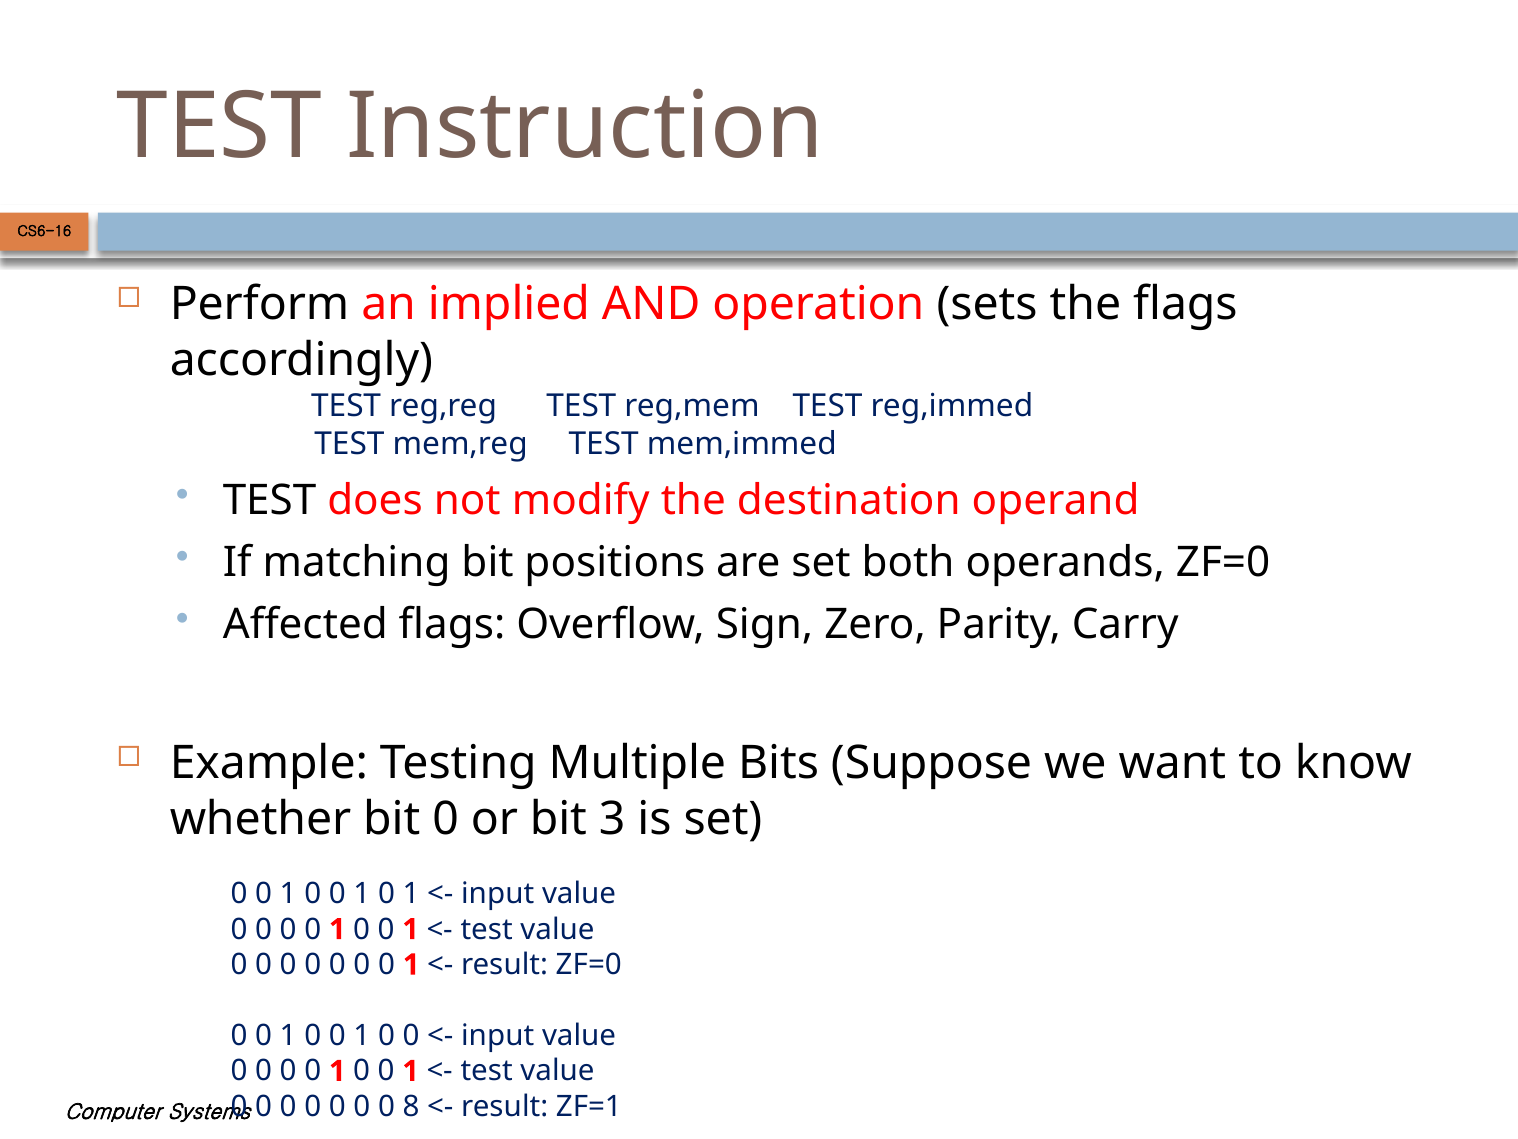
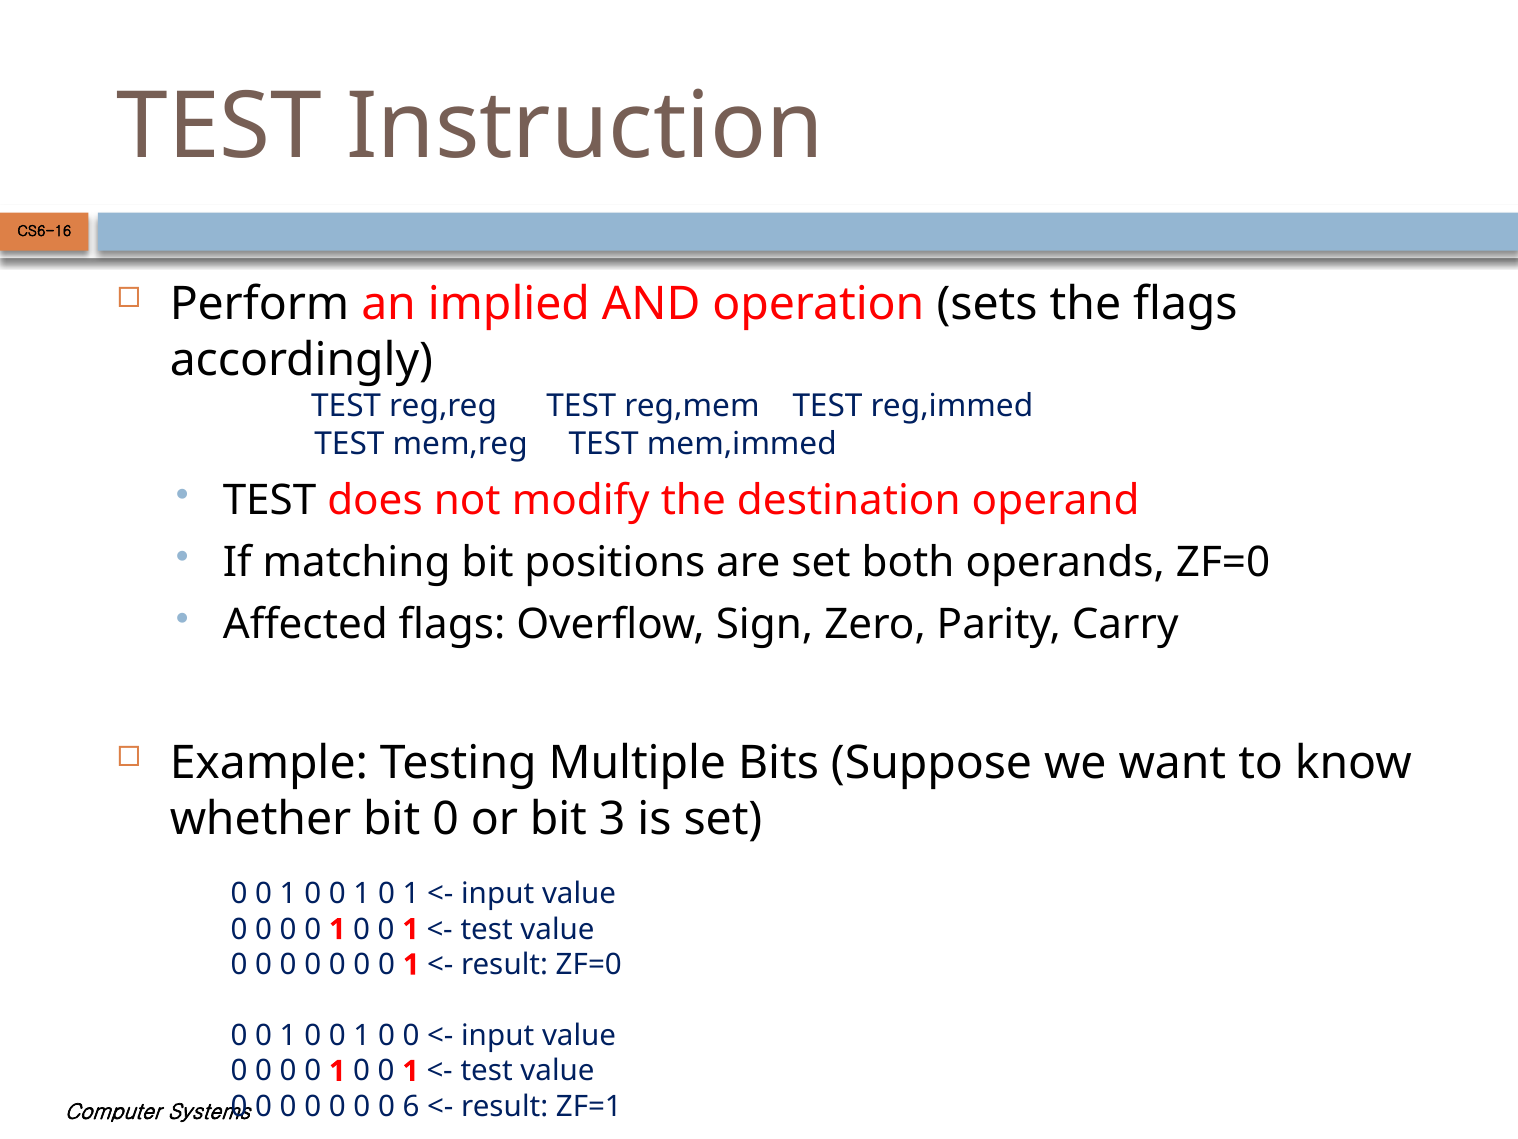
8: 8 -> 6
